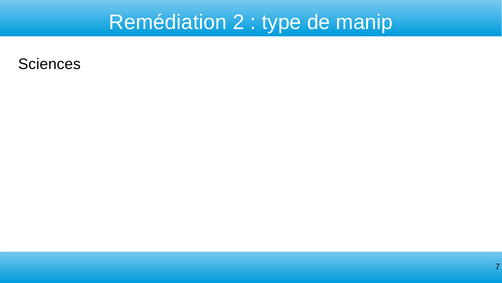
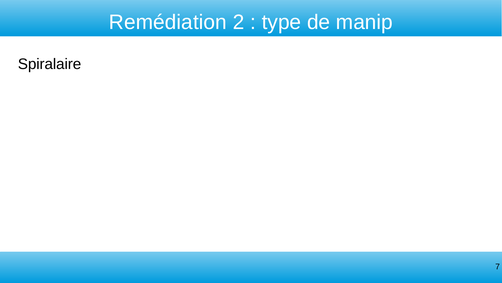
Sciences: Sciences -> Spiralaire
